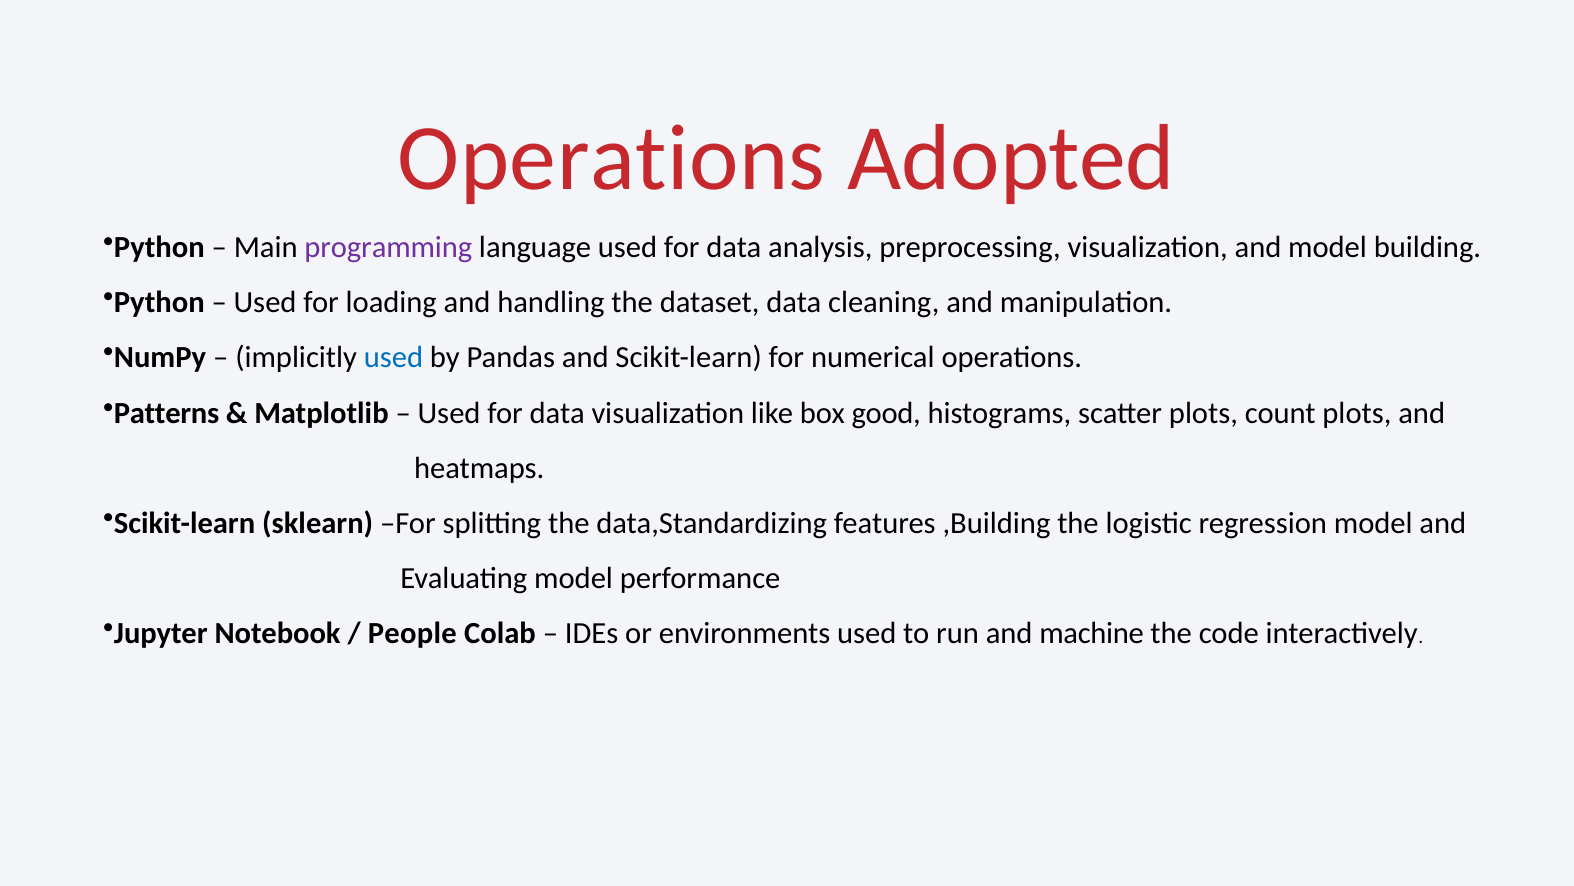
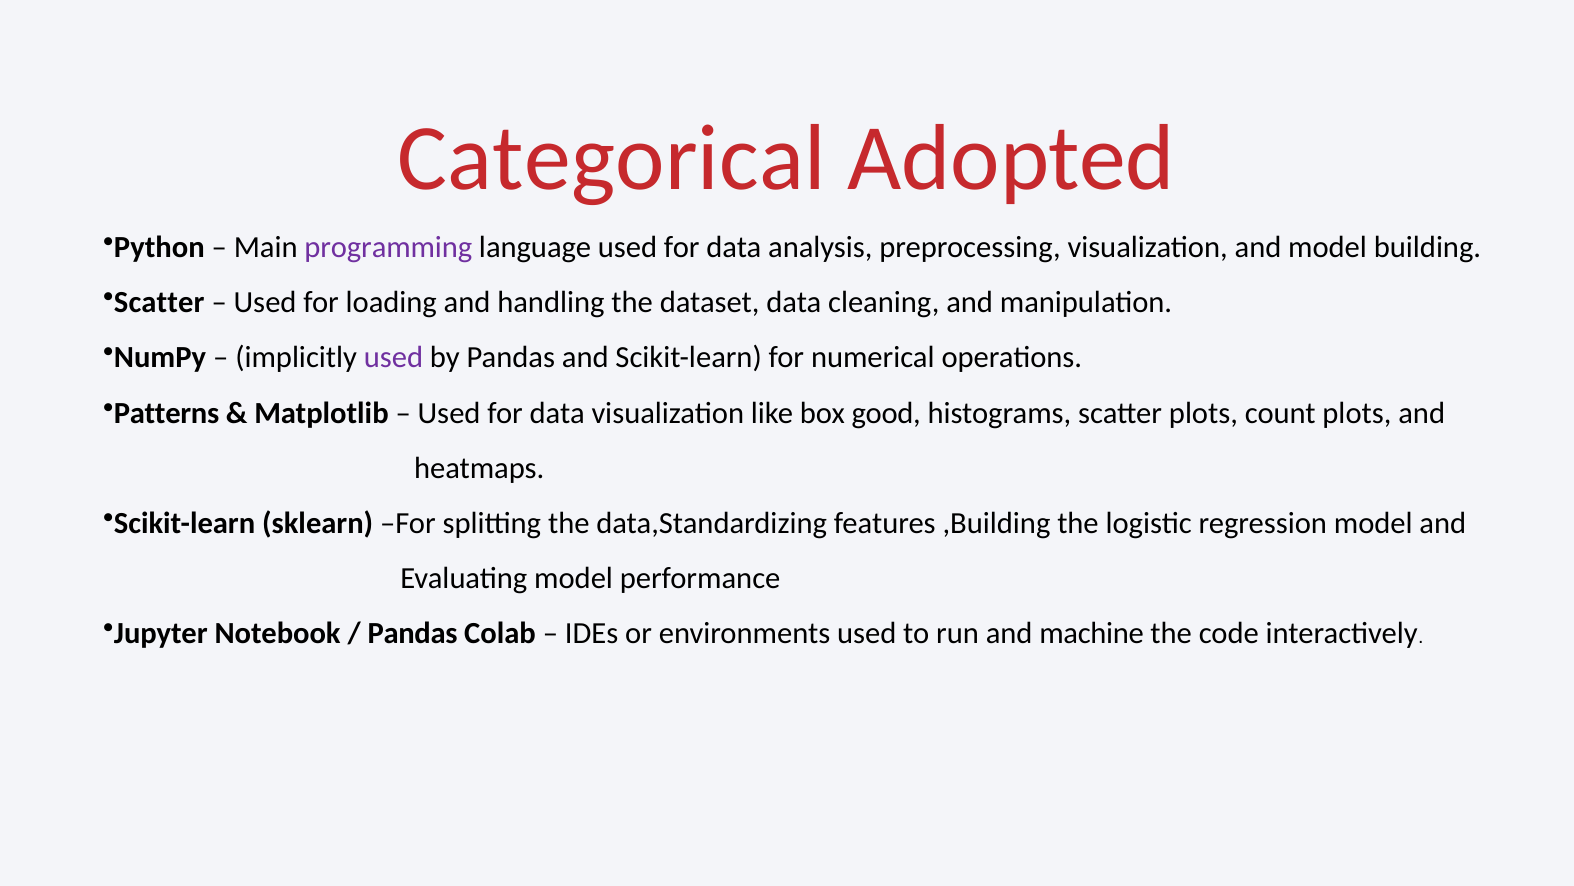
Operations at (612, 159): Operations -> Categorical
Python at (159, 302): Python -> Scatter
used at (393, 358) colour: blue -> purple
People at (412, 633): People -> Pandas
